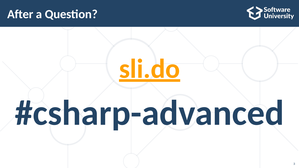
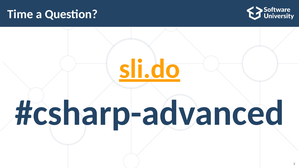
After: After -> Time
